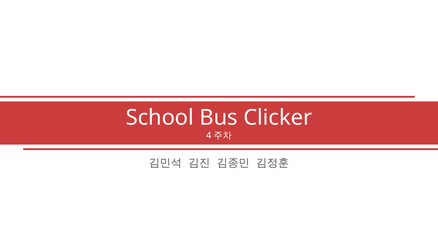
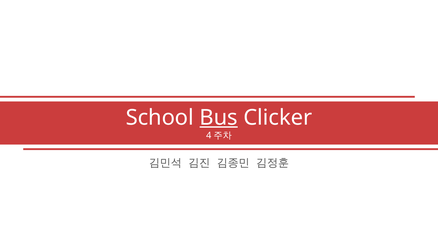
Bus underline: none -> present
